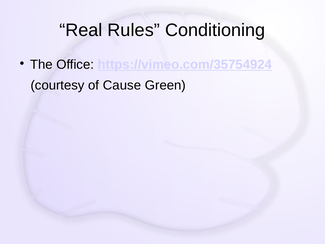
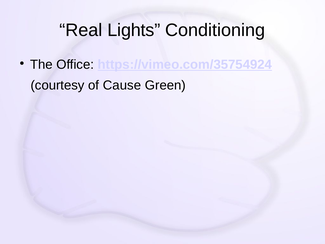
Rules: Rules -> Lights
